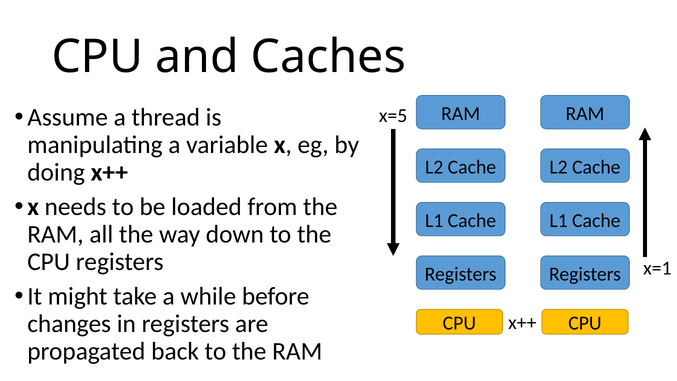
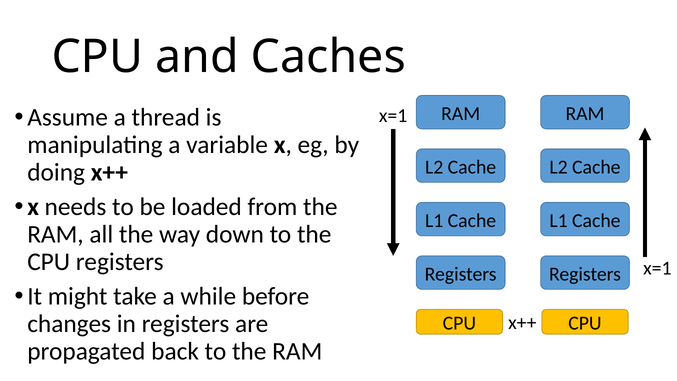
x=5 at (393, 116): x=5 -> x=1
